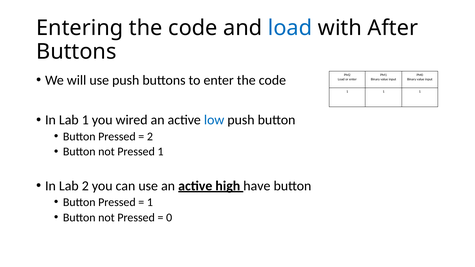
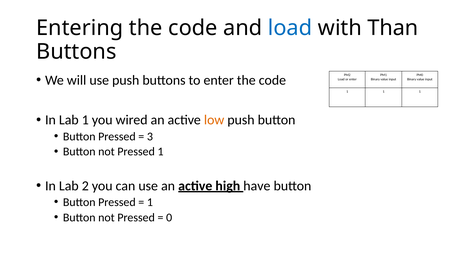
After: After -> Than
low colour: blue -> orange
2 at (150, 137): 2 -> 3
